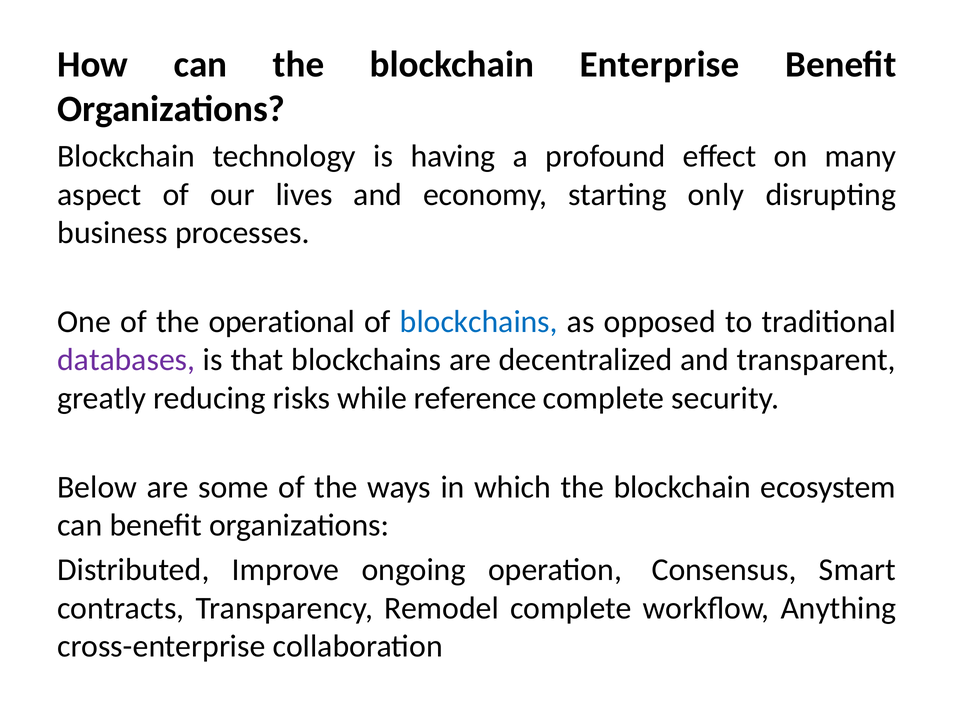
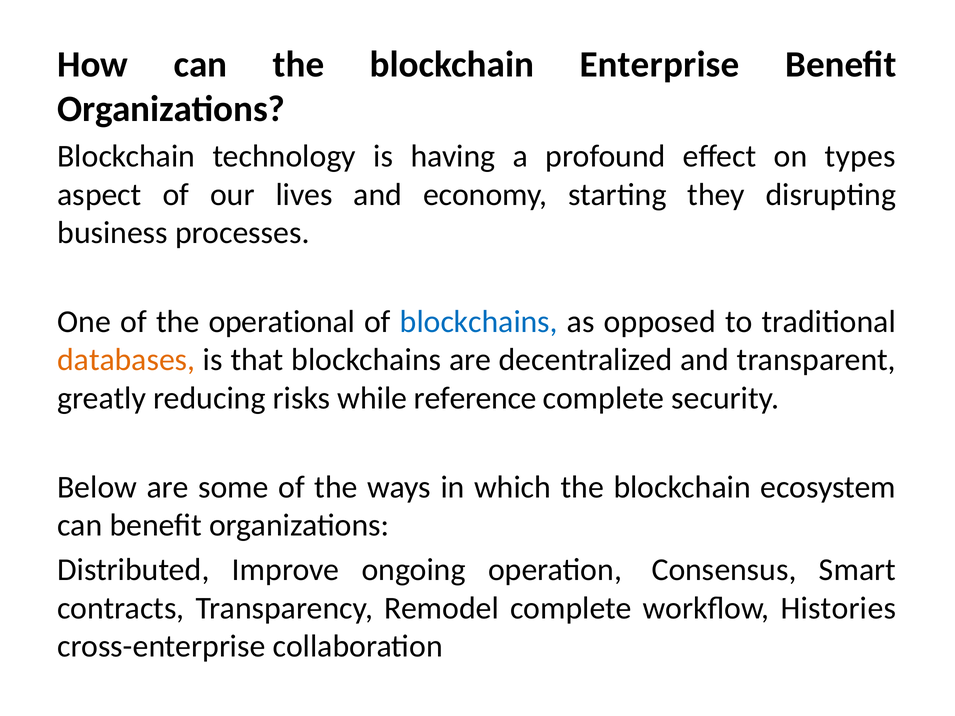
many: many -> types
only: only -> they
databases colour: purple -> orange
Anything: Anything -> Histories
